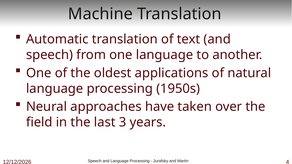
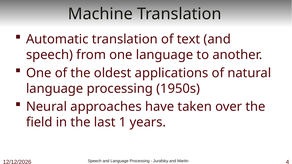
3: 3 -> 1
